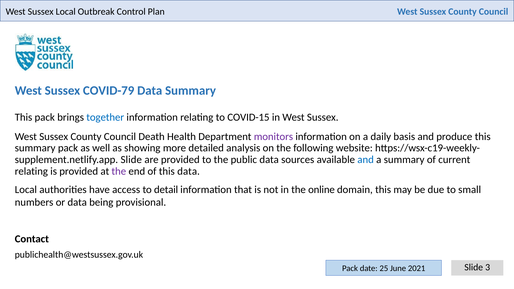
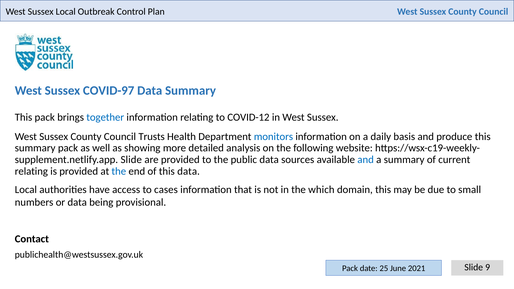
COVID-79: COVID-79 -> COVID-97
COVID-15: COVID-15 -> COVID-12
Death: Death -> Trusts
monitors colour: purple -> blue
the at (119, 171) colour: purple -> blue
detail: detail -> cases
online: online -> which
3: 3 -> 9
